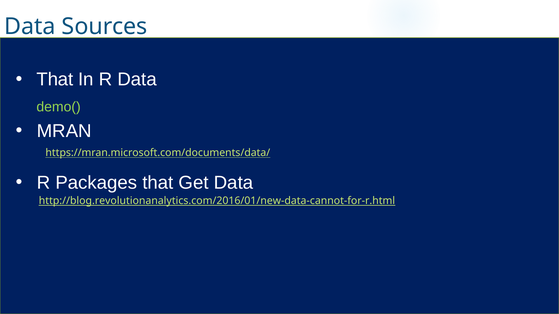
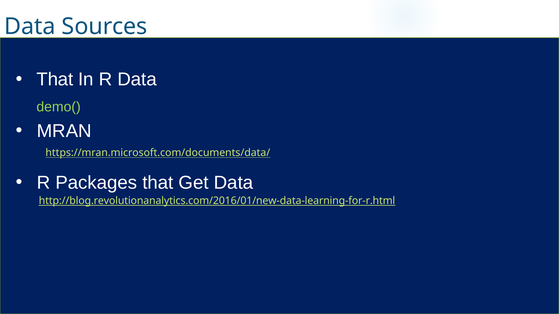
http://blog.revolutionanalytics.com/2016/01/new-data-cannot-for-r.html: http://blog.revolutionanalytics.com/2016/01/new-data-cannot-for-r.html -> http://blog.revolutionanalytics.com/2016/01/new-data-learning-for-r.html
